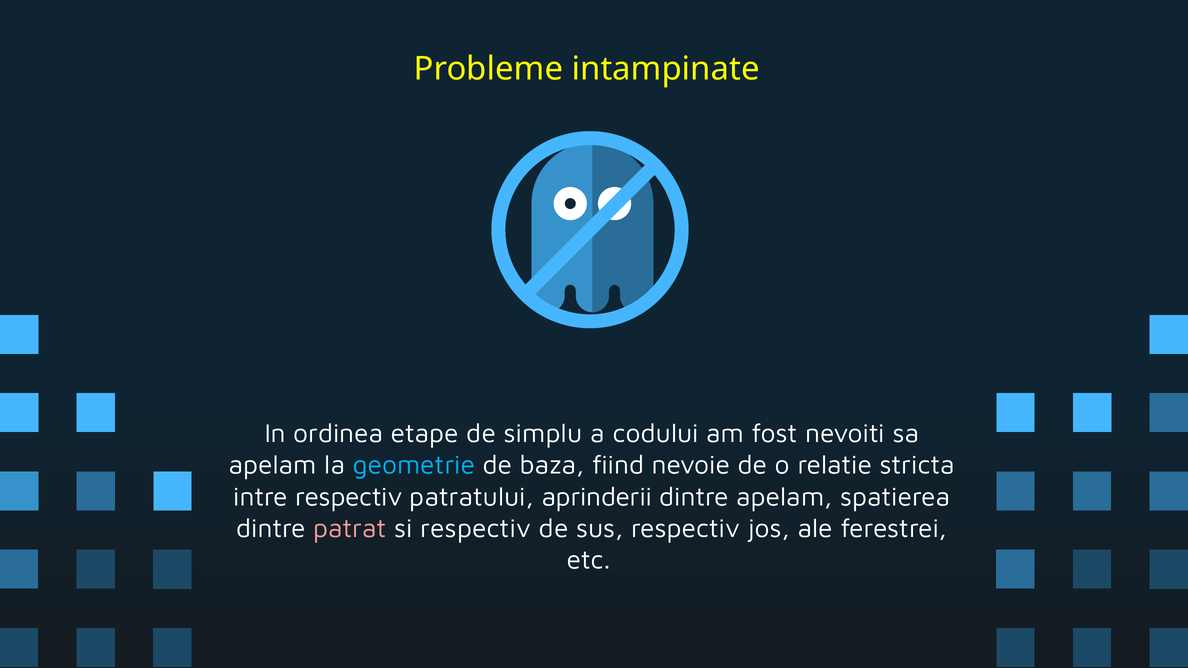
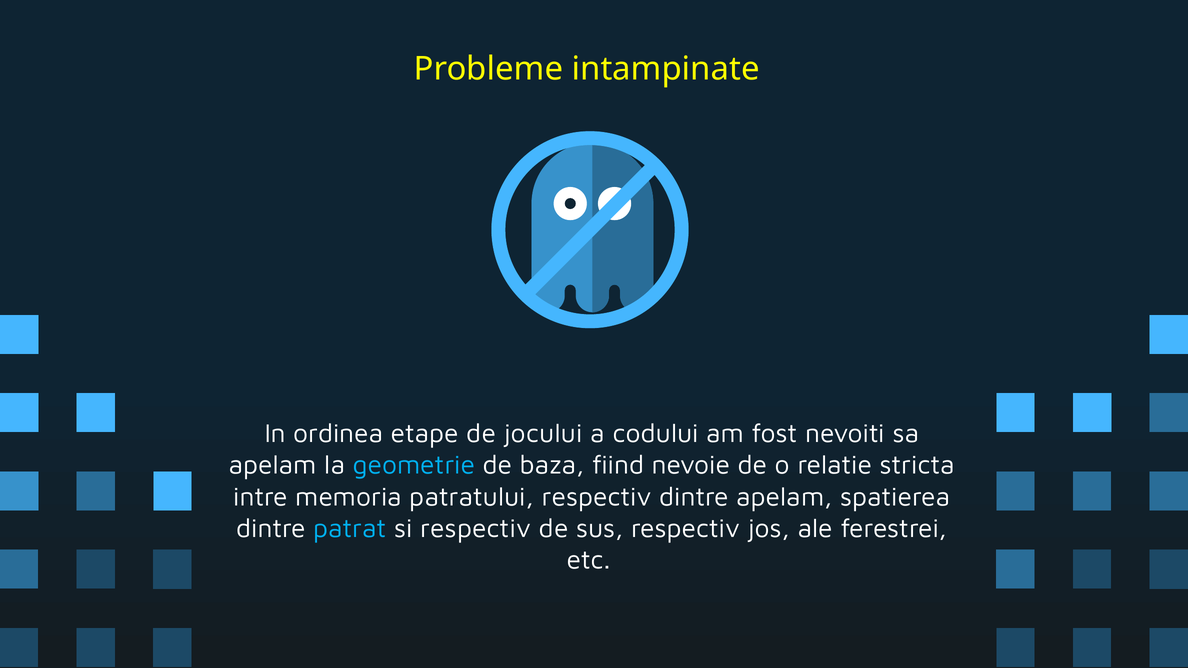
simplu: simplu -> jocului
intre respectiv: respectiv -> memoria
patratului aprinderii: aprinderii -> respectiv
patrat colour: pink -> light blue
